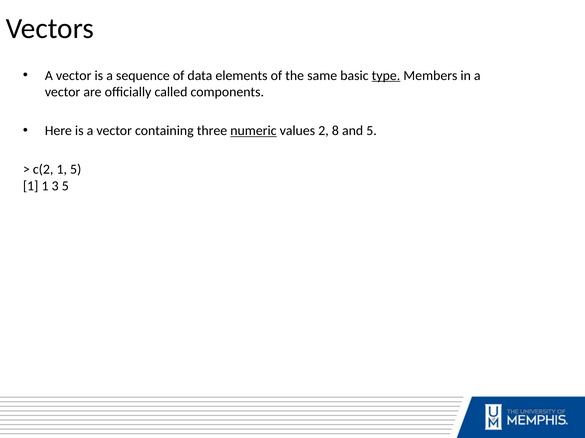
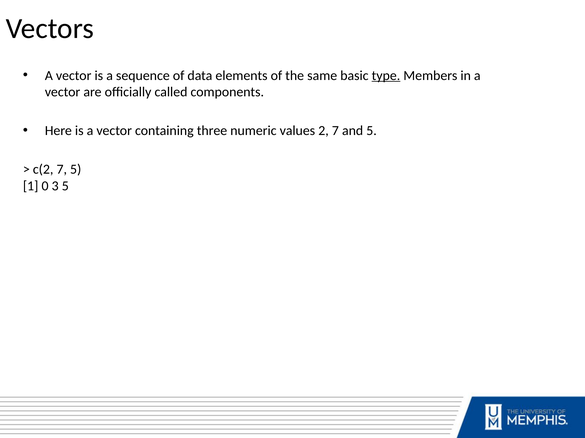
numeric underline: present -> none
2 8: 8 -> 7
c(2 1: 1 -> 7
1 1: 1 -> 0
